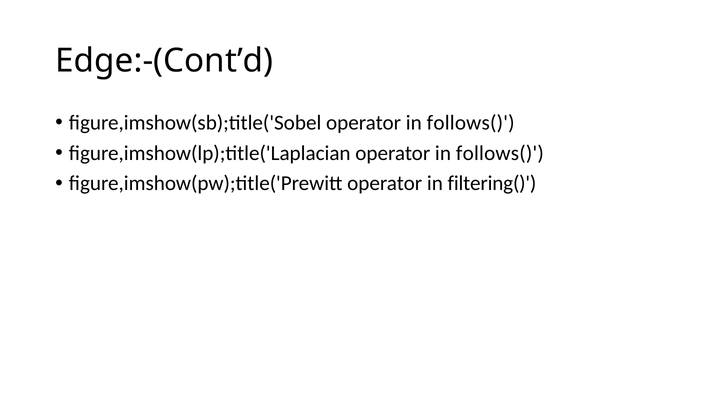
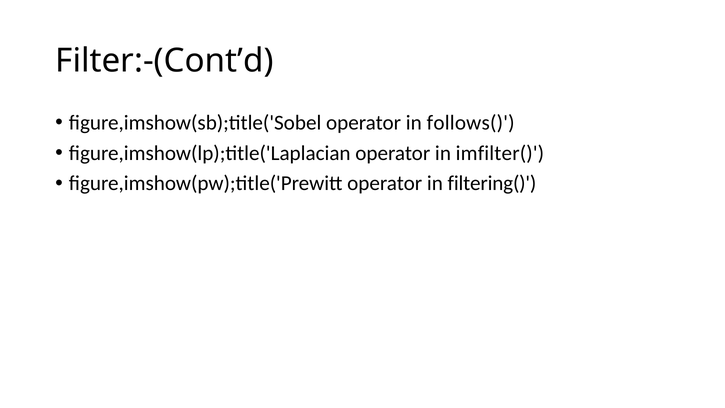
Edge:-(Cont’d: Edge:-(Cont’d -> Filter:-(Cont’d
figure,imshow(lp);title('Laplacian operator in follows(: follows( -> imfilter(
